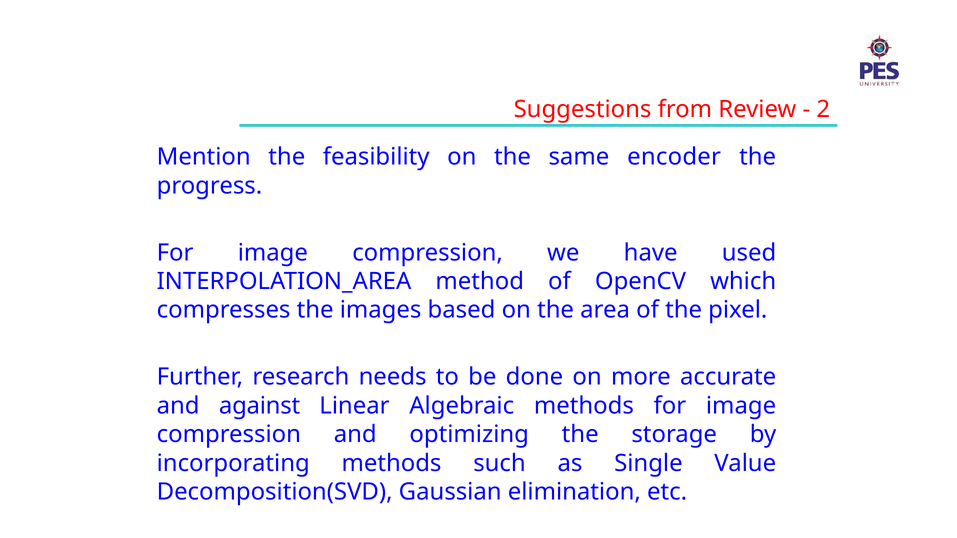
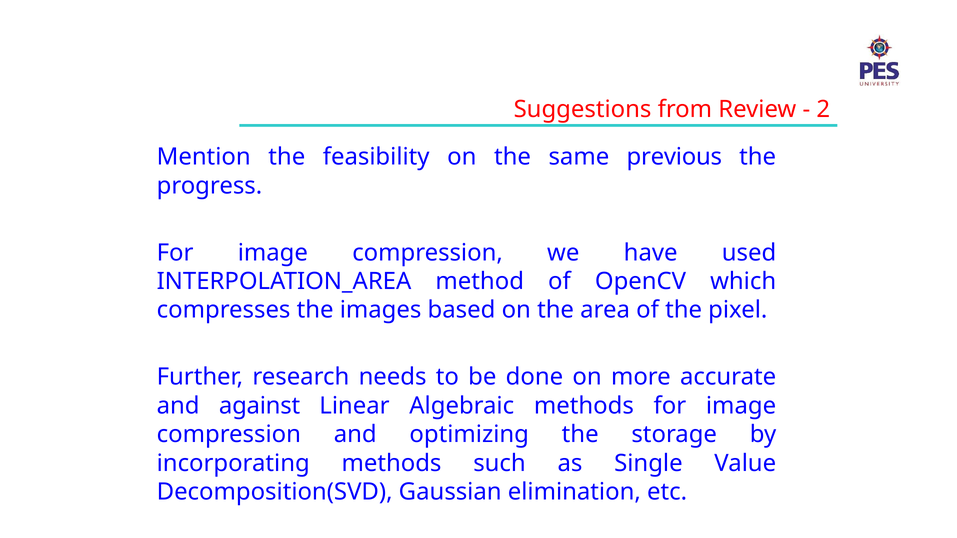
encoder: encoder -> previous
